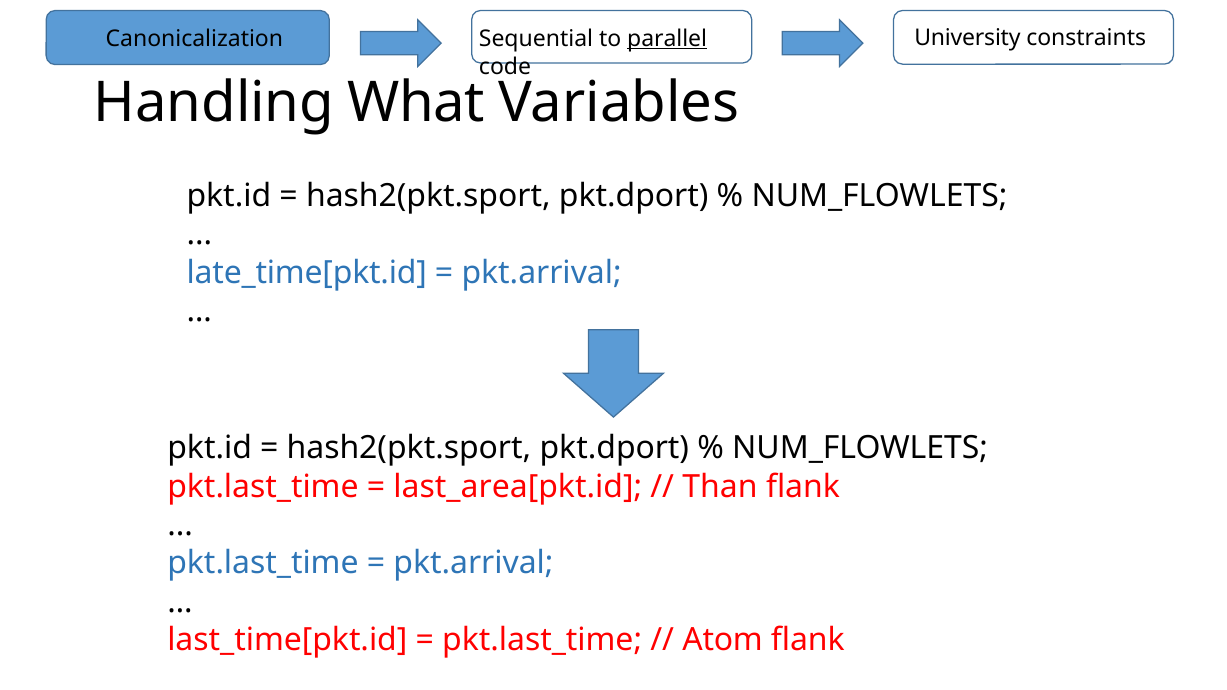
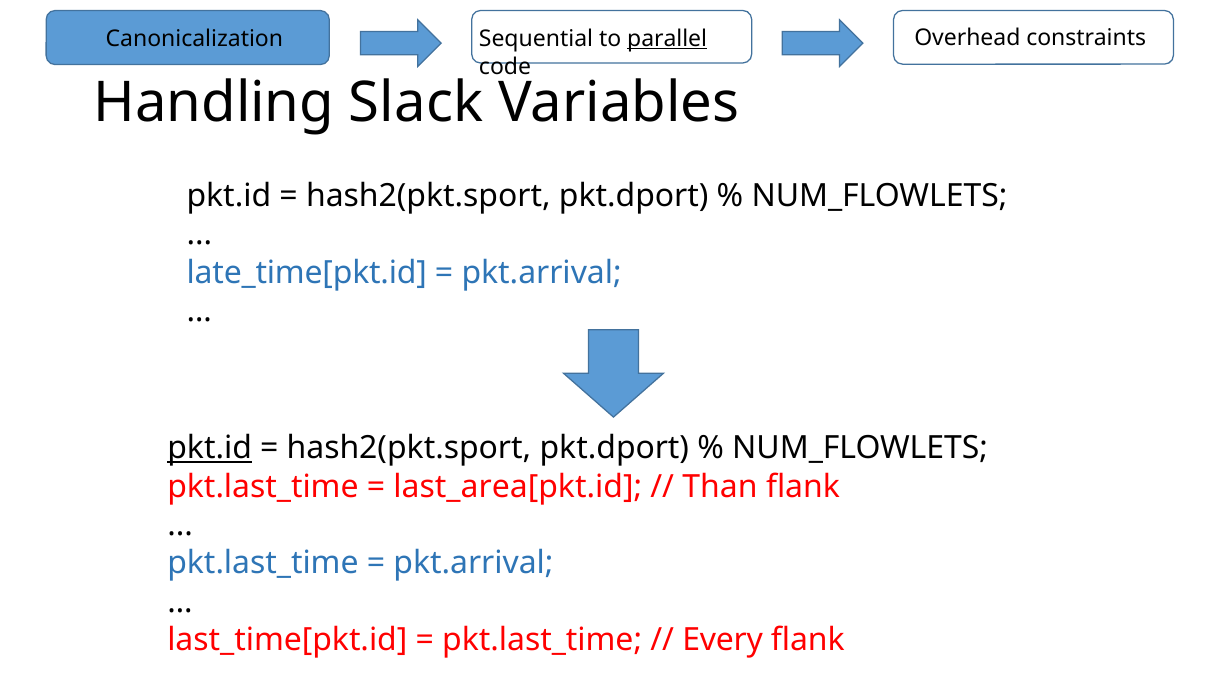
University: University -> Overhead
What: What -> Slack
pkt.id at (210, 449) underline: none -> present
Atom: Atom -> Every
